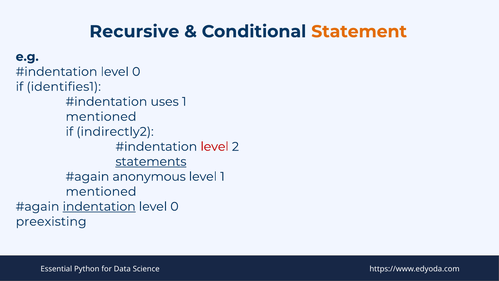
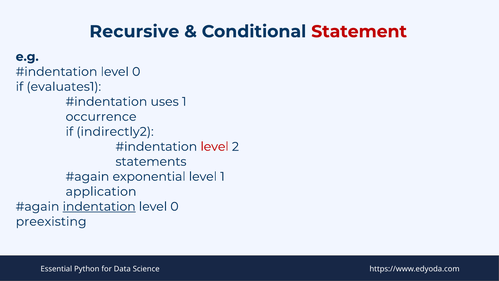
Statement colour: orange -> red
identifies1: identifies1 -> evaluates1
mentioned at (101, 117): mentioned -> occurrence
statements underline: present -> none
anonymous: anonymous -> exponential
mentioned at (101, 191): mentioned -> application
